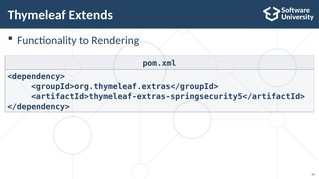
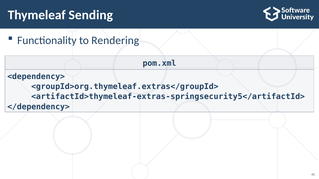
Extends: Extends -> Sending
